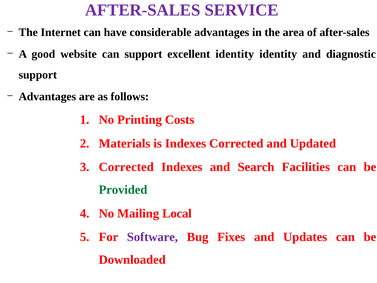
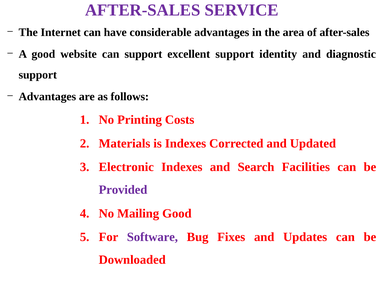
excellent identity: identity -> support
Corrected at (126, 167): Corrected -> Electronic
Provided colour: green -> purple
Mailing Local: Local -> Good
